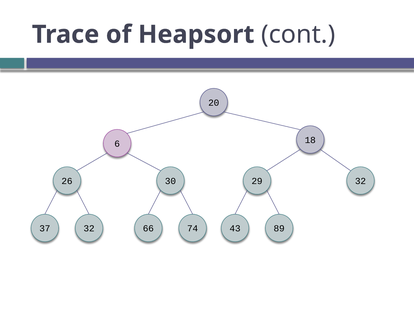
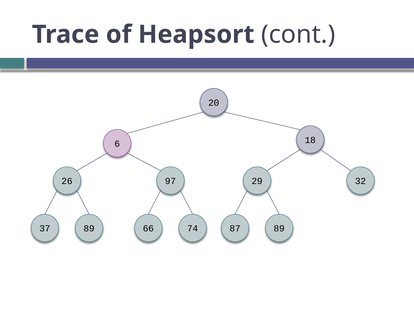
30: 30 -> 97
37 32: 32 -> 89
43: 43 -> 87
